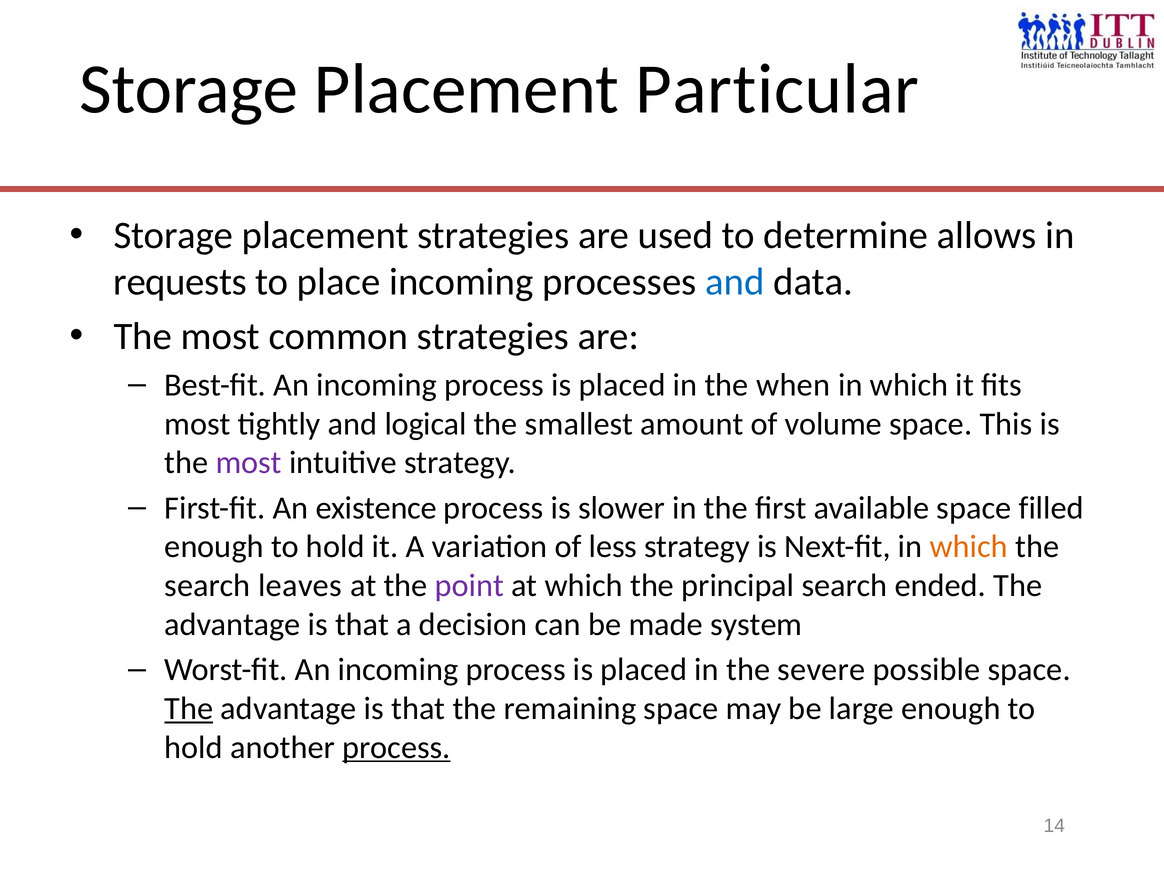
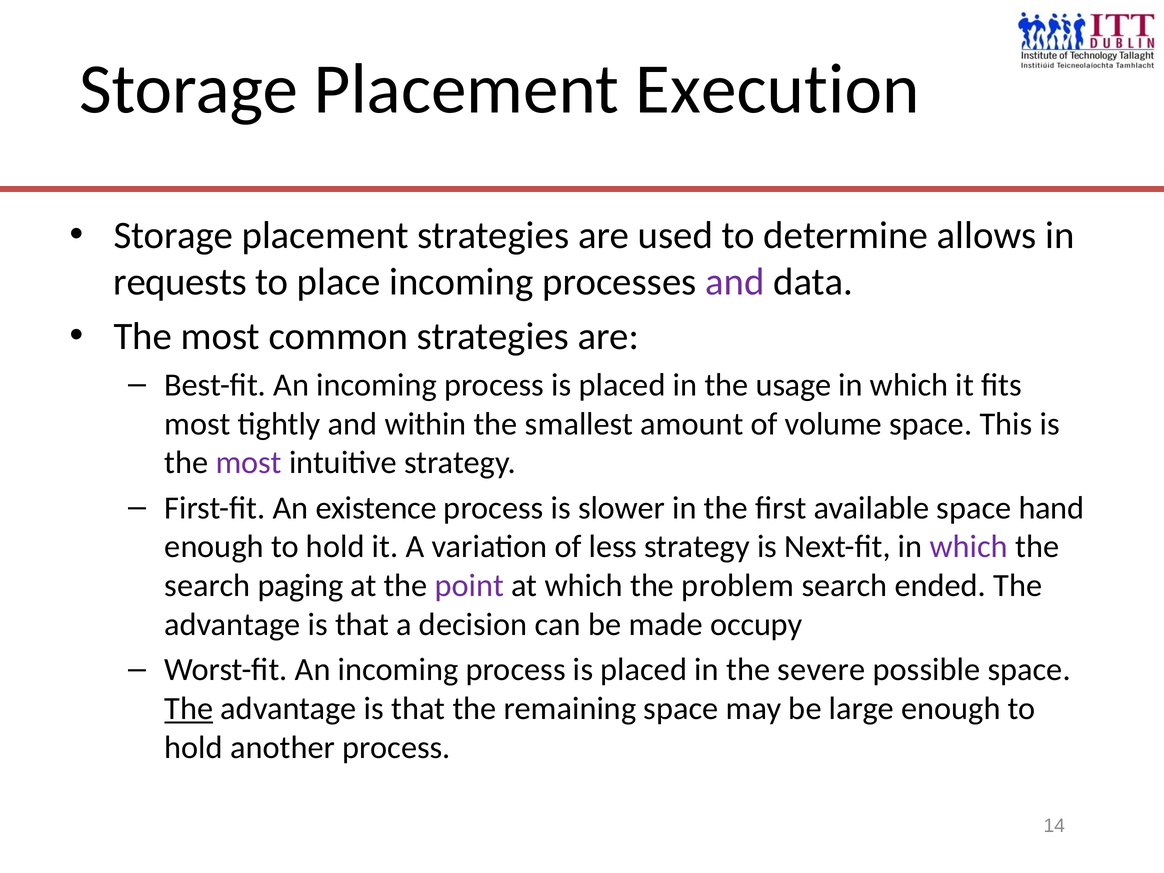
Particular: Particular -> Execution
and at (735, 282) colour: blue -> purple
when: when -> usage
logical: logical -> within
filled: filled -> hand
which at (969, 547) colour: orange -> purple
leaves: leaves -> paging
principal: principal -> problem
system: system -> occupy
process at (396, 747) underline: present -> none
